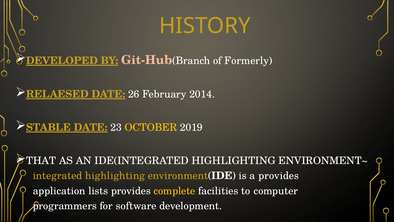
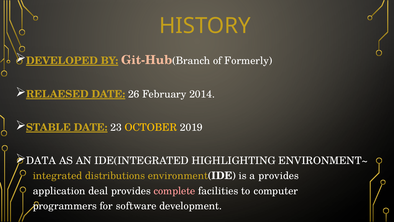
THAT: THAT -> DATA
integrated highlighting: highlighting -> distributions
lists: lists -> deal
complete colour: yellow -> pink
